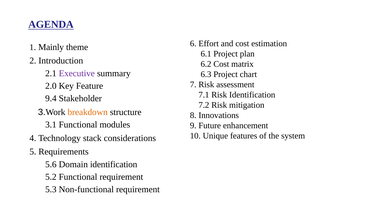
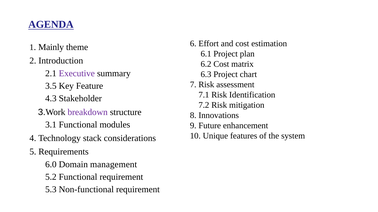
2.0: 2.0 -> 3.5
9.4: 9.4 -> 4.3
breakdown colour: orange -> purple
5.6: 5.6 -> 6.0
Domain identification: identification -> management
